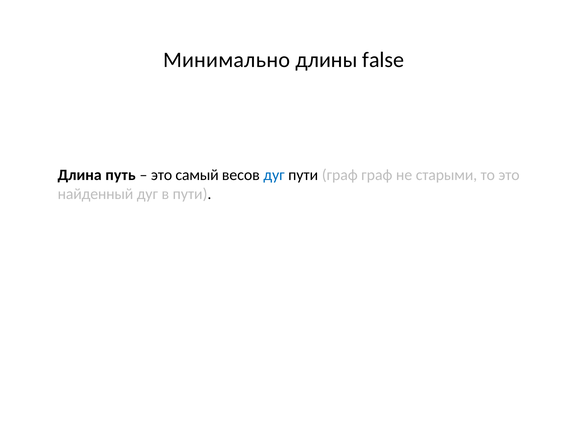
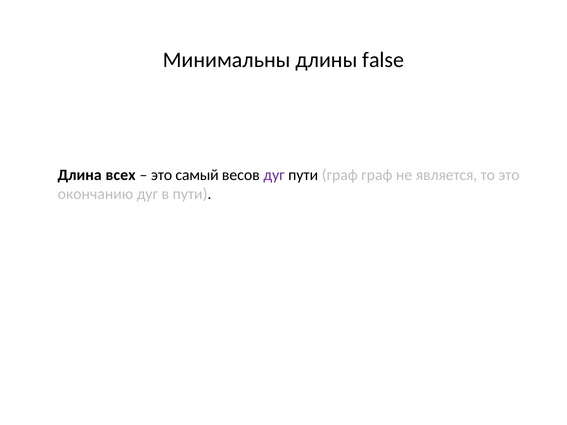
Минимально: Минимально -> Минимальны
путь: путь -> всех
дуг at (274, 175) colour: blue -> purple
старыми: старыми -> является
найденный: найденный -> окончанию
